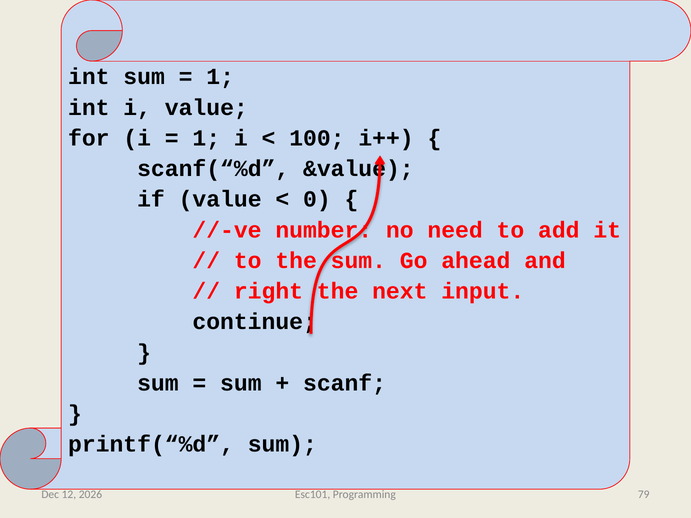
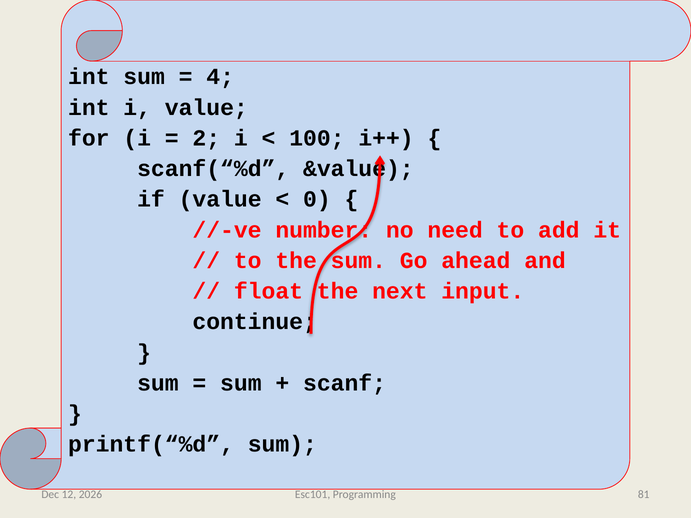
1 at (220, 77): 1 -> 4
1 at (206, 138): 1 -> 2
right: right -> float
79: 79 -> 81
